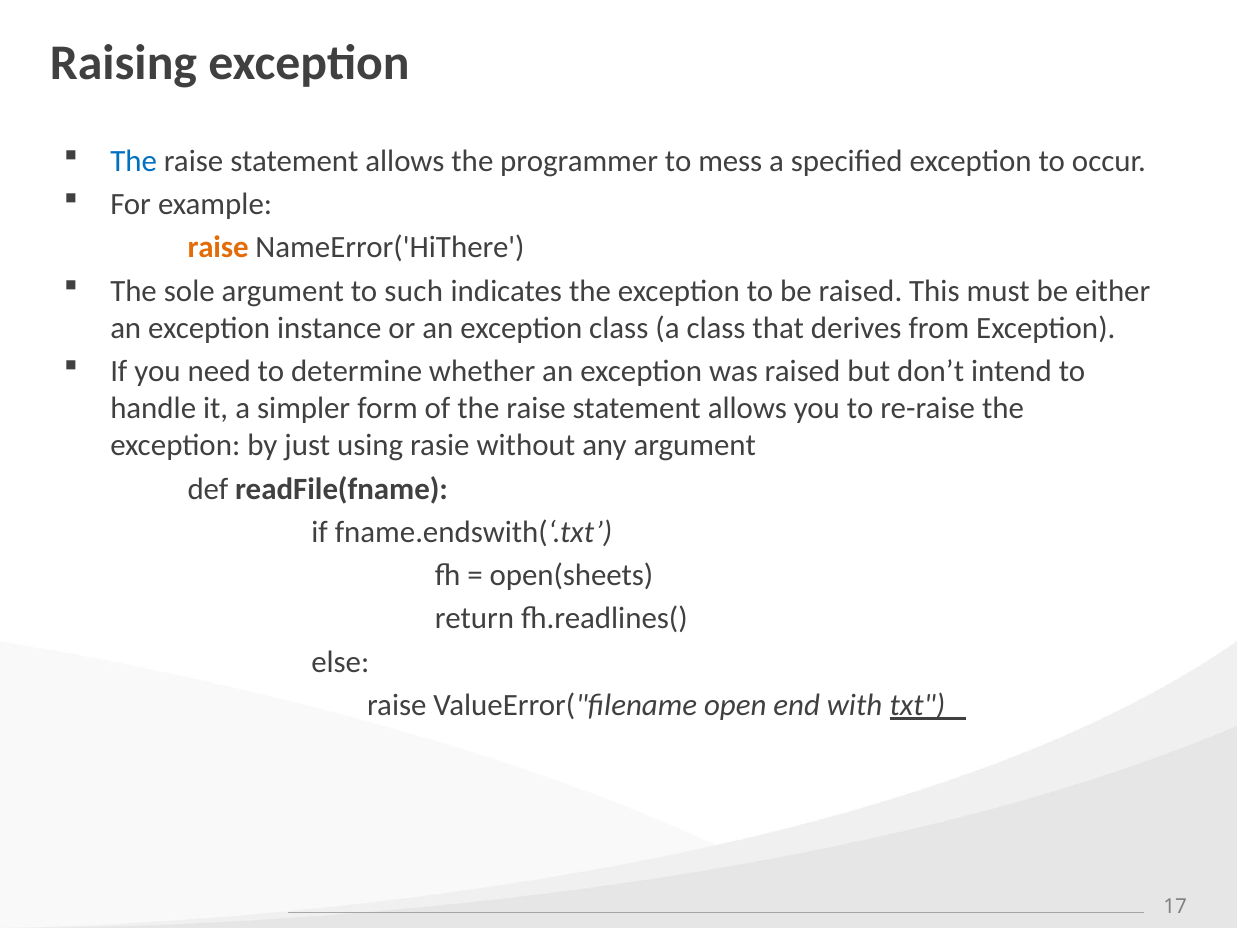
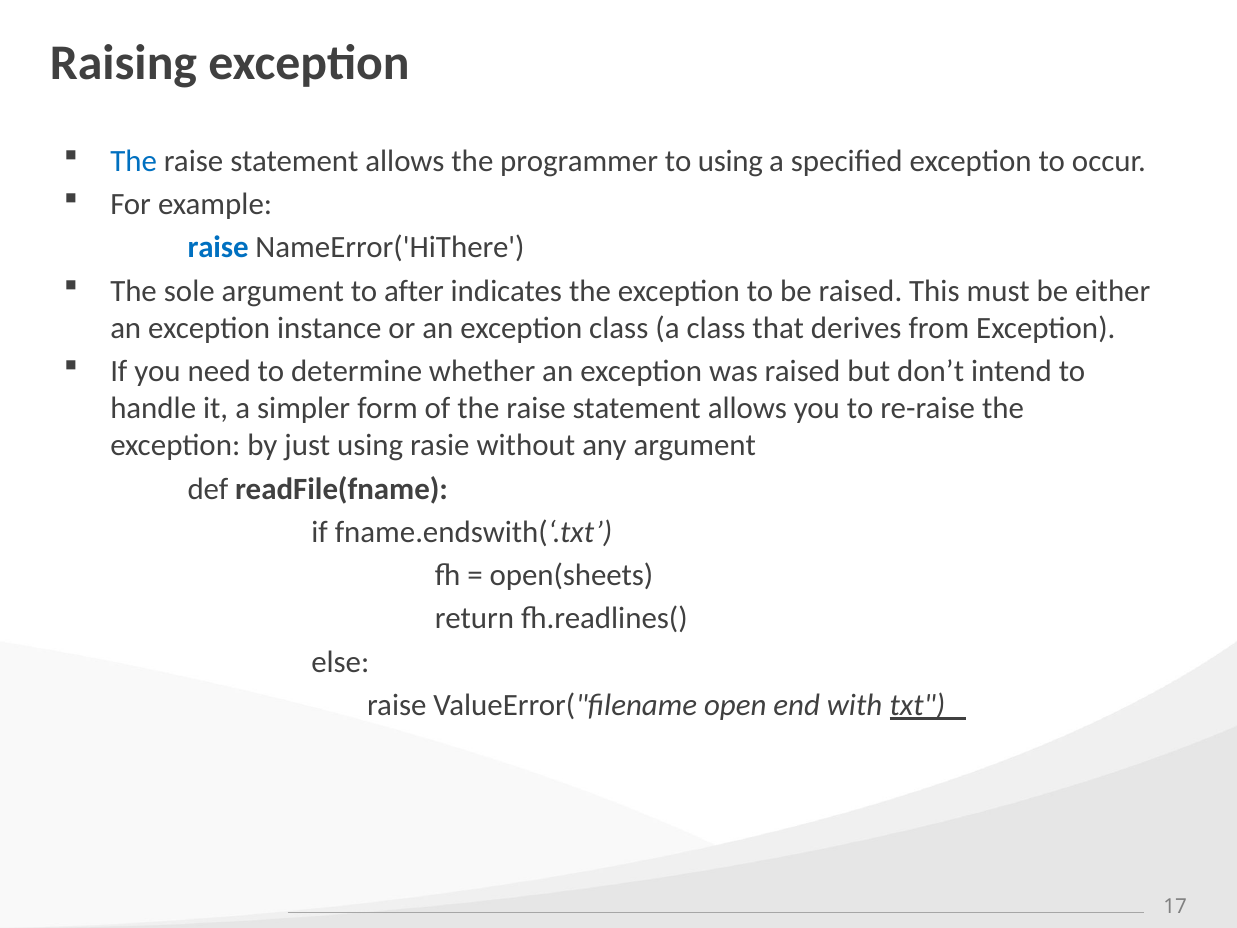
to mess: mess -> using
raise at (218, 248) colour: orange -> blue
such: such -> after
